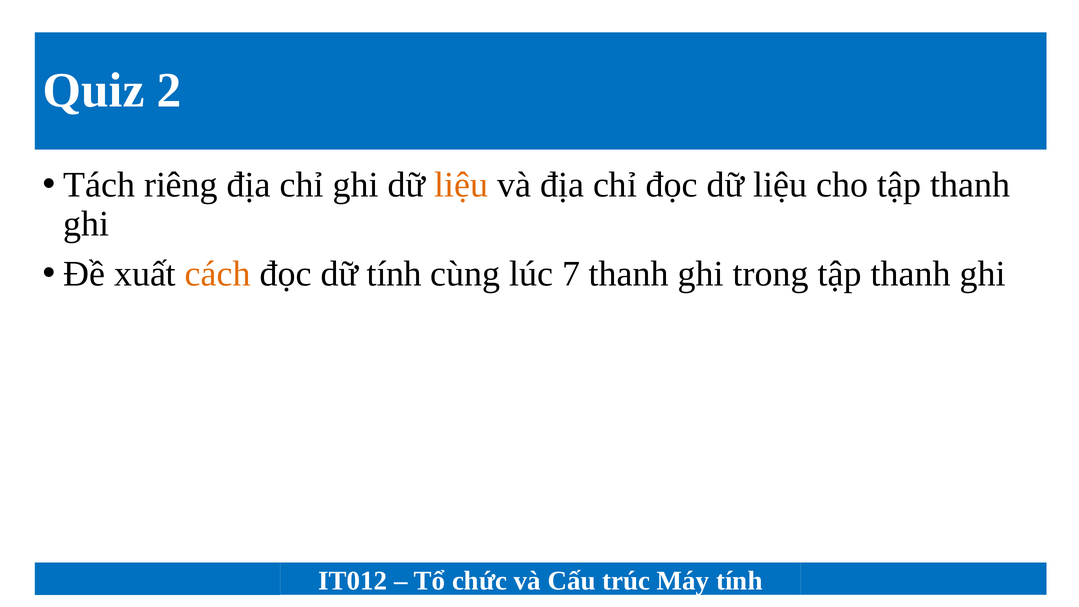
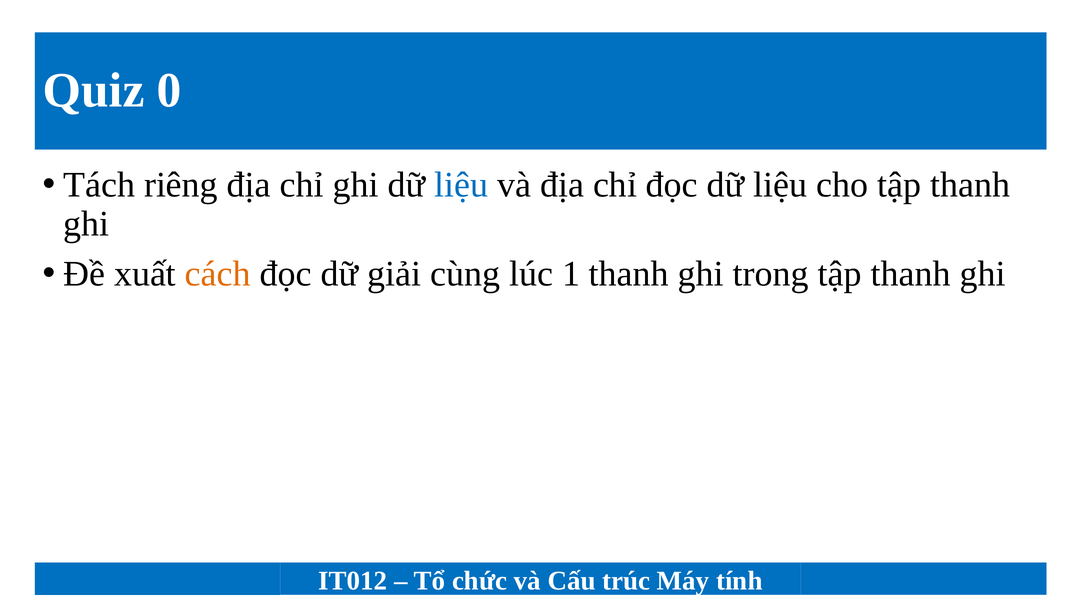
2: 2 -> 0
liệu at (461, 185) colour: orange -> blue
dữ tính: tính -> giải
7: 7 -> 1
